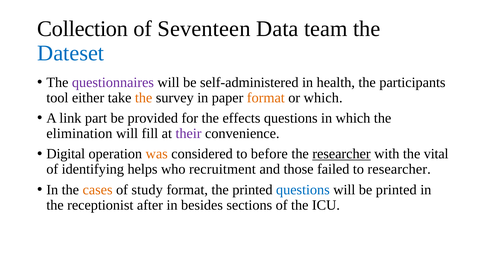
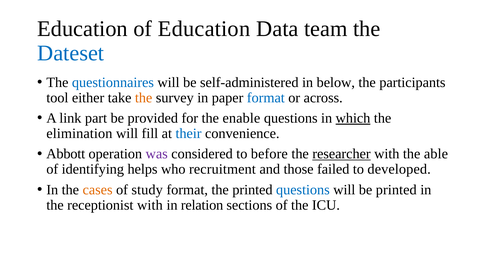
Collection at (83, 29): Collection -> Education
of Seventeen: Seventeen -> Education
questionnaires colour: purple -> blue
health: health -> below
format at (266, 98) colour: orange -> blue
or which: which -> across
effects: effects -> enable
which at (353, 118) underline: none -> present
their colour: purple -> blue
Digital: Digital -> Abbott
was colour: orange -> purple
vital: vital -> able
to researcher: researcher -> developed
receptionist after: after -> with
besides: besides -> relation
